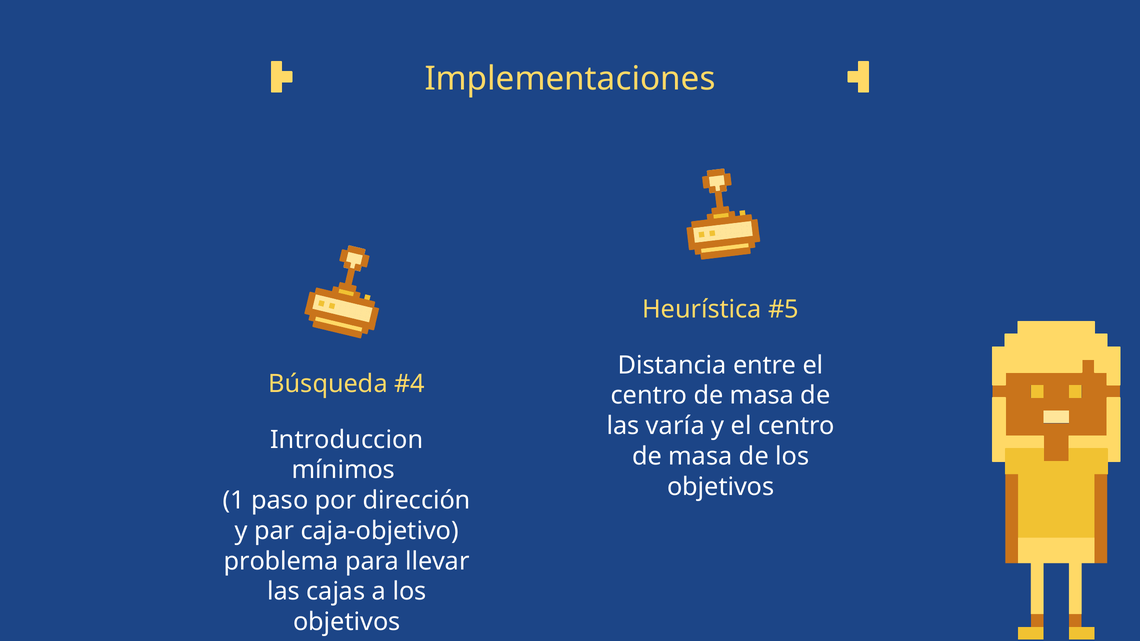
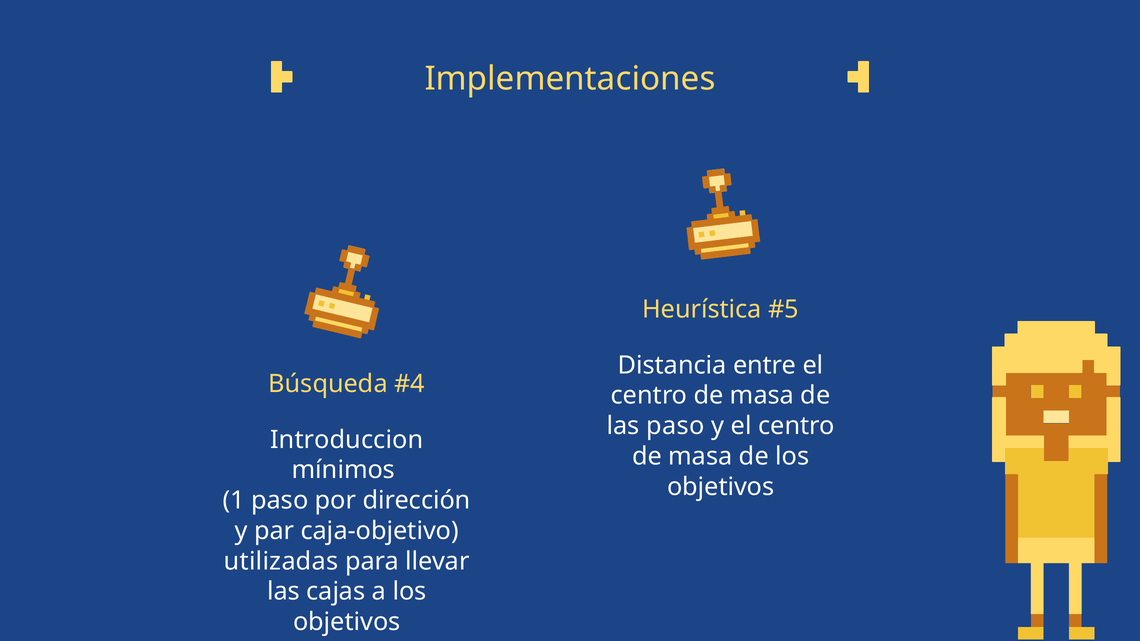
las varía: varía -> paso
problema: problema -> utilizadas
